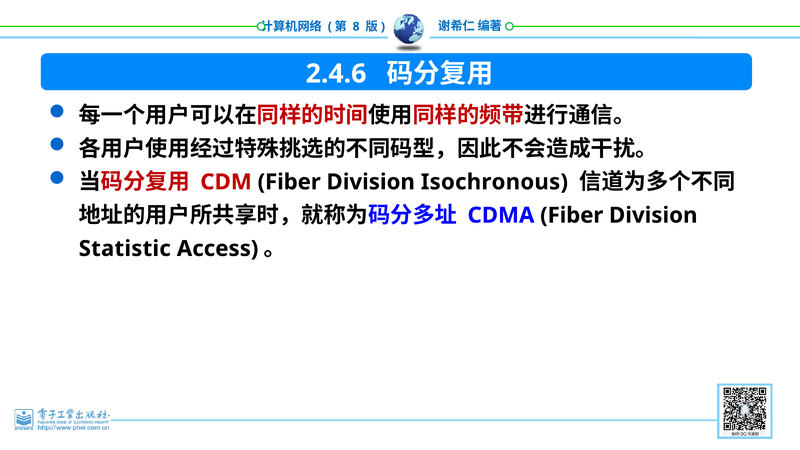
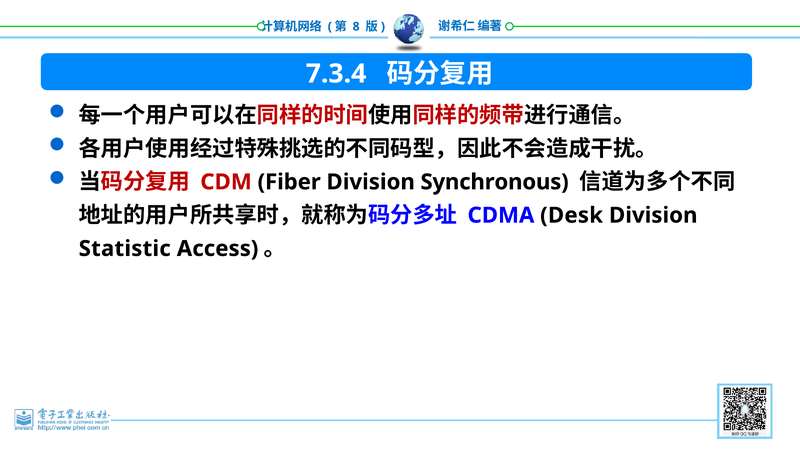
2.4.6: 2.4.6 -> 7.3.4
Isochronous: Isochronous -> Synchronous
CDMA Fiber: Fiber -> Desk
